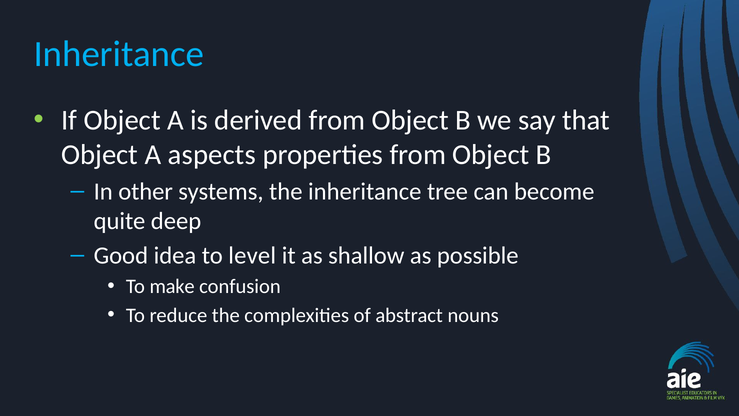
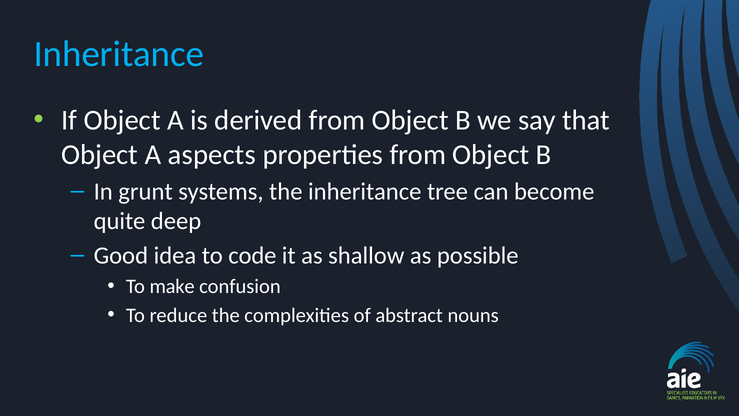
other: other -> grunt
level: level -> code
